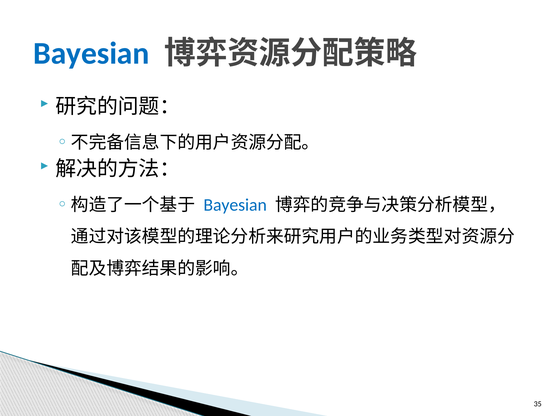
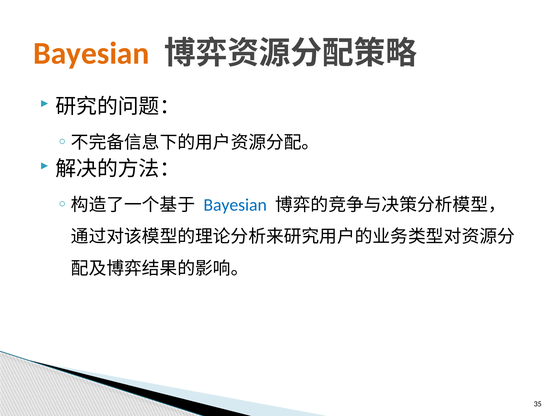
Bayesian at (91, 54) colour: blue -> orange
